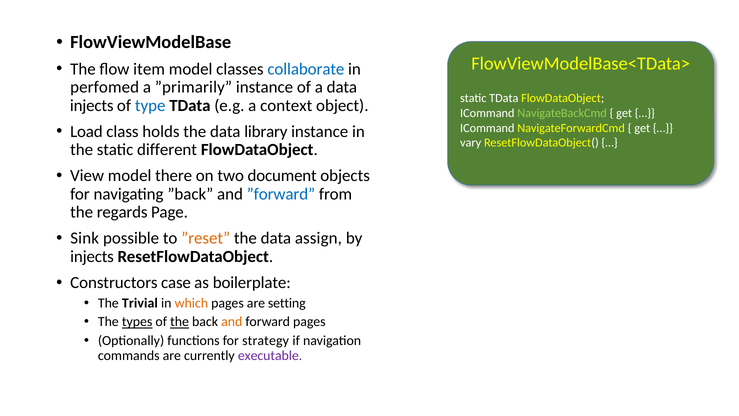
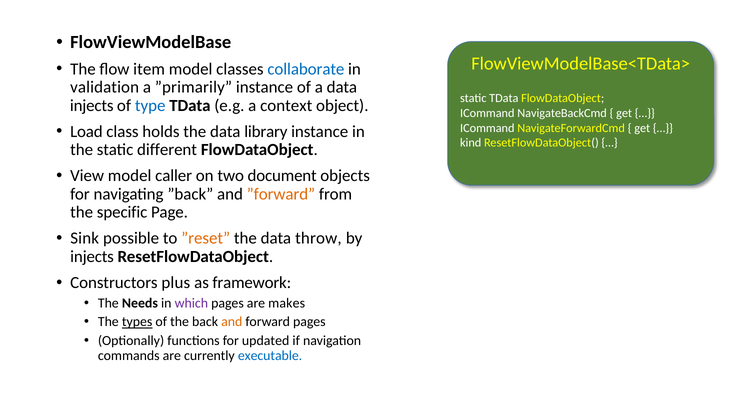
perfomed: perfomed -> validation
NavigateBackCmd colour: light green -> white
vary: vary -> kind
there: there -> caller
”forward colour: blue -> orange
regards: regards -> specific
assign: assign -> throw
case: case -> plus
boilerplate: boilerplate -> framework
Trivial: Trivial -> Needs
which colour: orange -> purple
setting: setting -> makes
the at (180, 322) underline: present -> none
strategy: strategy -> updated
executable colour: purple -> blue
